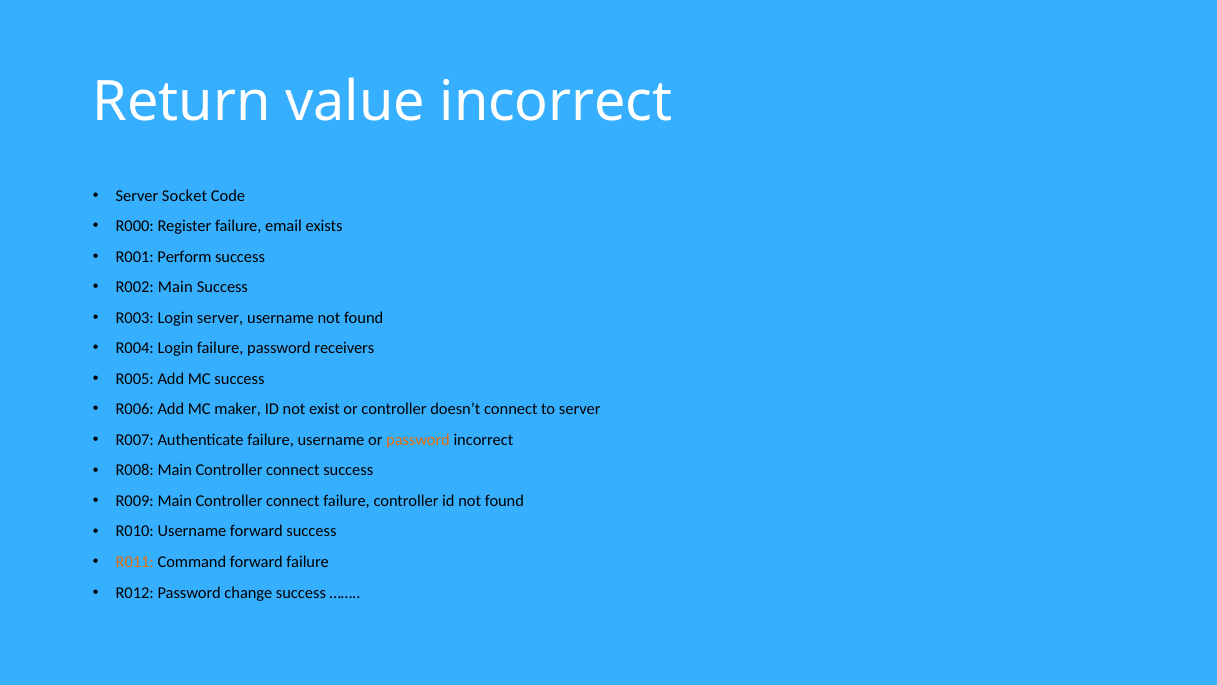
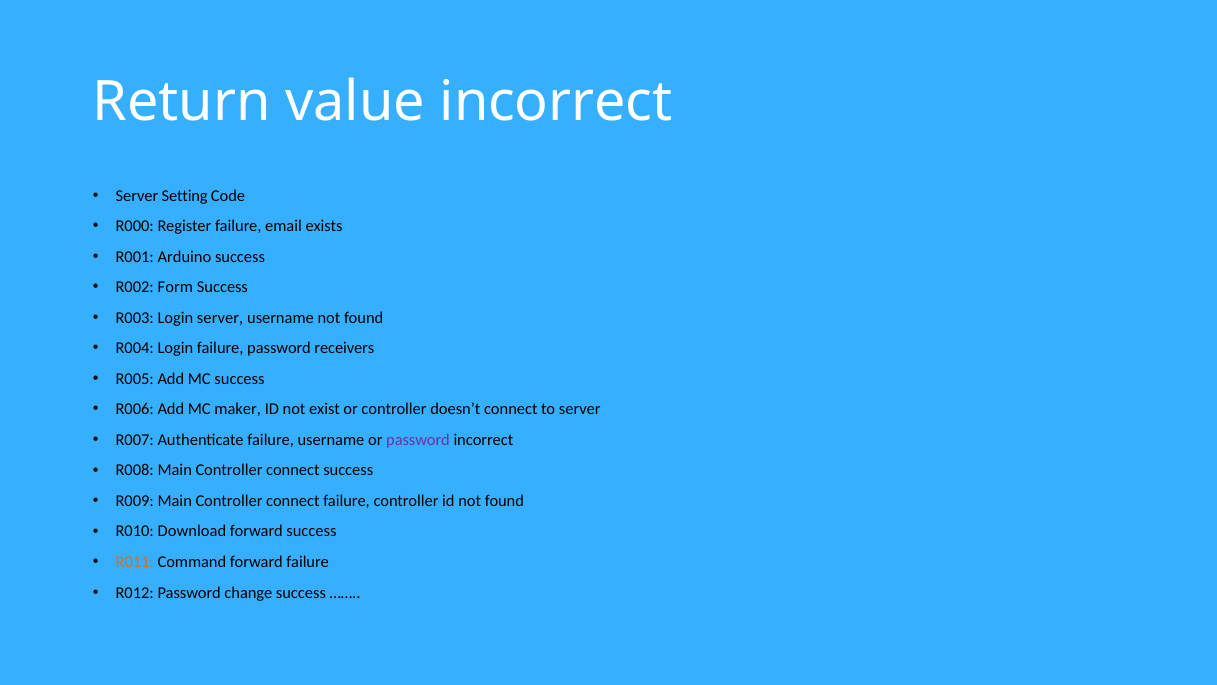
Socket: Socket -> Setting
Perform: Perform -> Arduino
R002 Main: Main -> Form
password at (418, 440) colour: orange -> purple
R010 Username: Username -> Download
